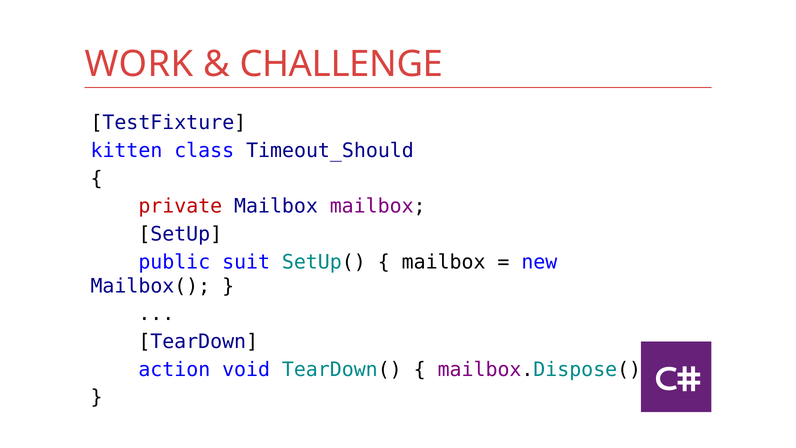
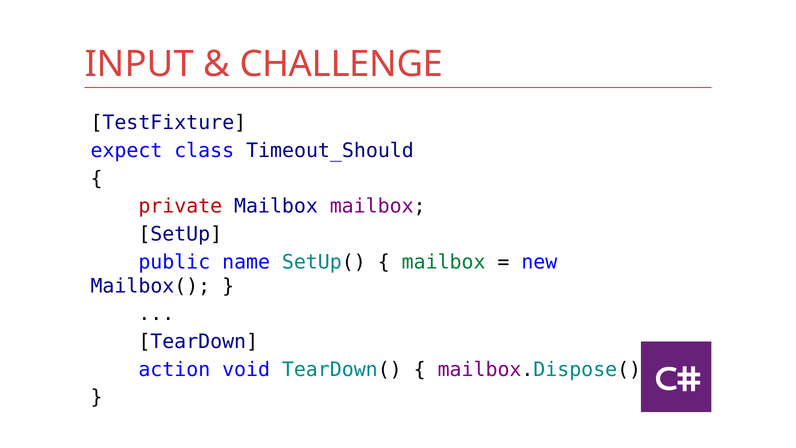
WORK: WORK -> INPUT
kitten: kitten -> expect
suit: suit -> name
mailbox at (444, 262) colour: black -> green
